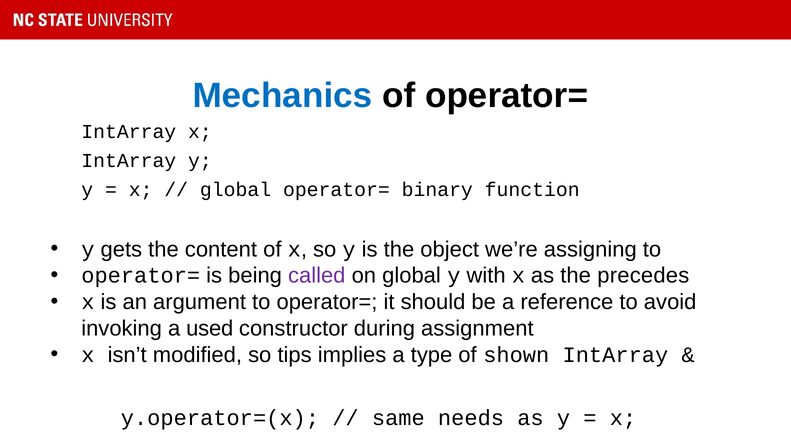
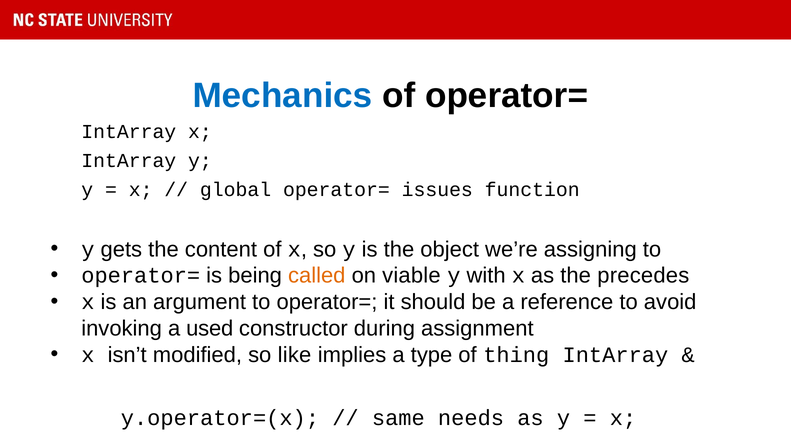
binary: binary -> issues
called colour: purple -> orange
on global: global -> viable
tips: tips -> like
shown: shown -> thing
